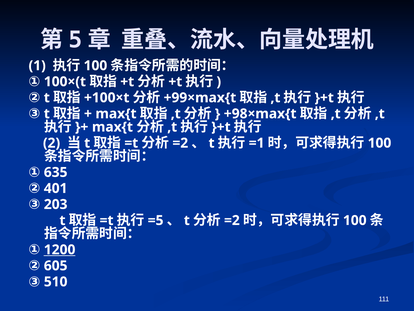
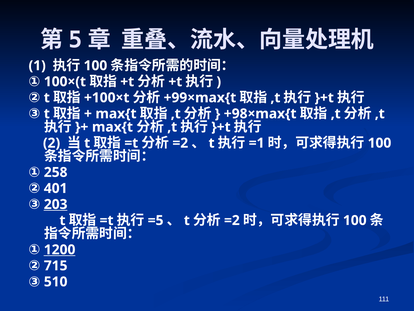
635: 635 -> 258
203 underline: none -> present
605: 605 -> 715
